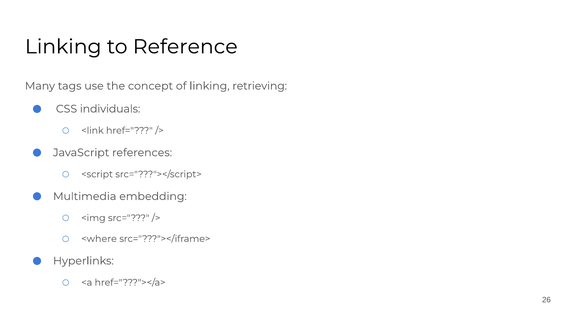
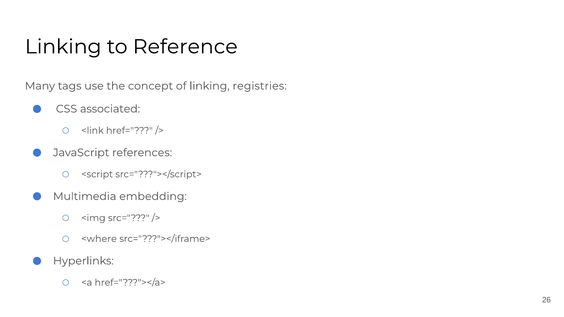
retrieving: retrieving -> registries
individuals: individuals -> associated
